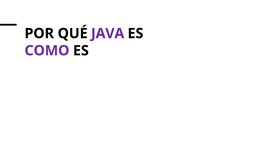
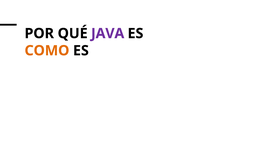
COMO colour: purple -> orange
